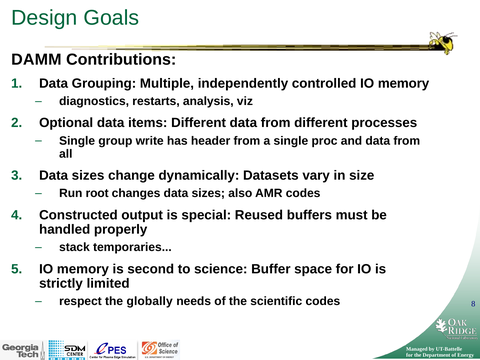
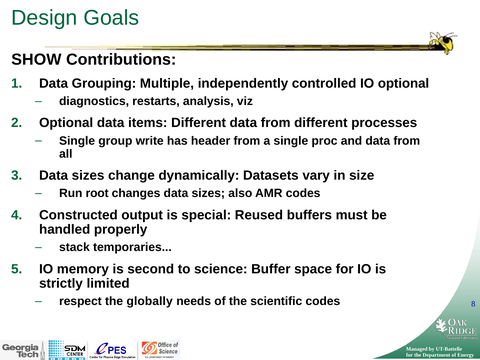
DAMM: DAMM -> SHOW
controlled IO memory: memory -> optional
